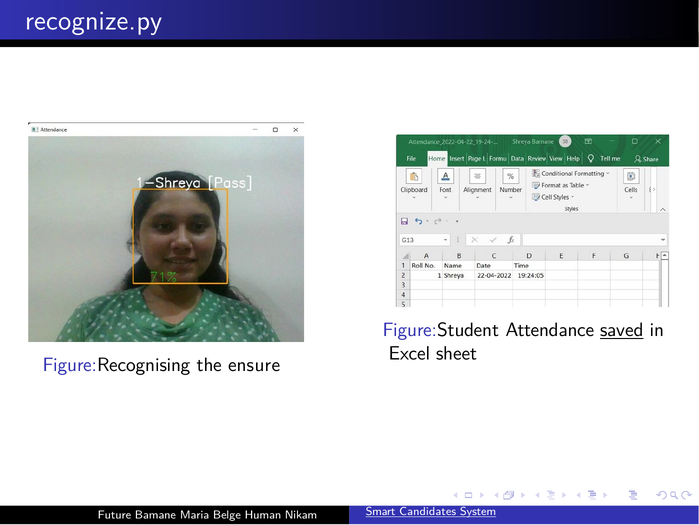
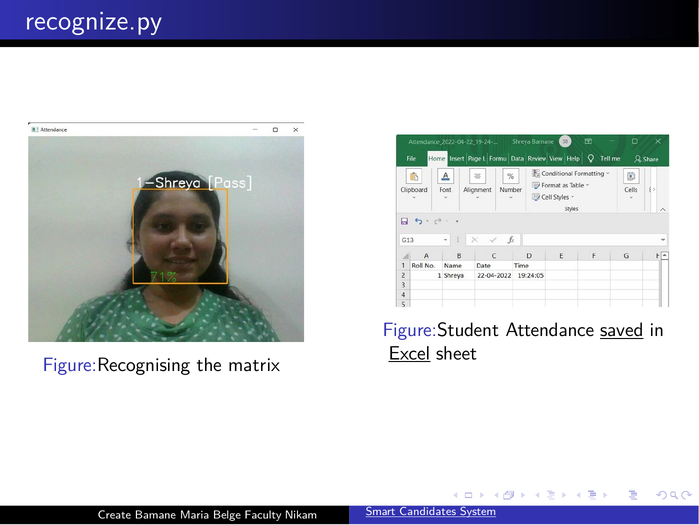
Excel underline: none -> present
ensure: ensure -> matrix
Future: Future -> Create
Human: Human -> Faculty
